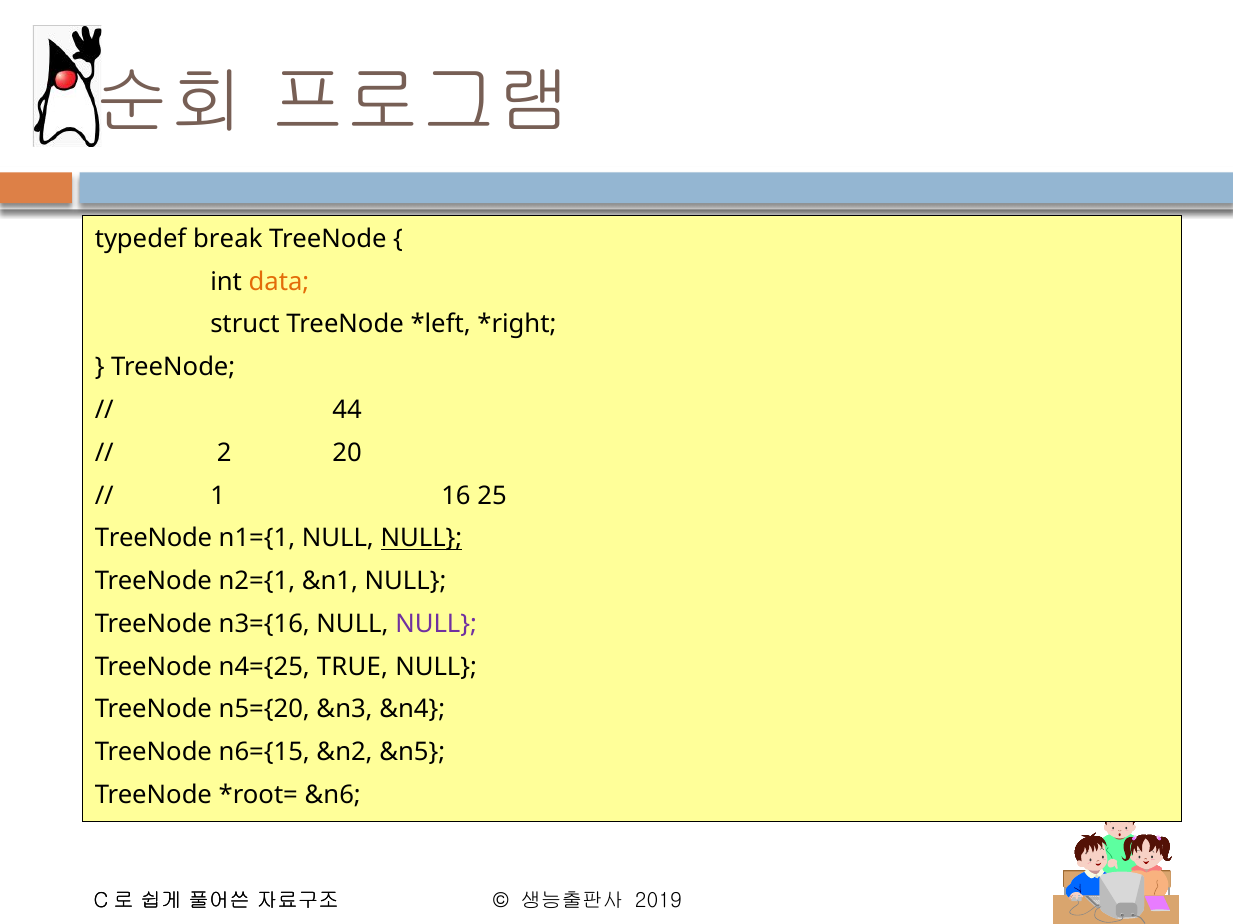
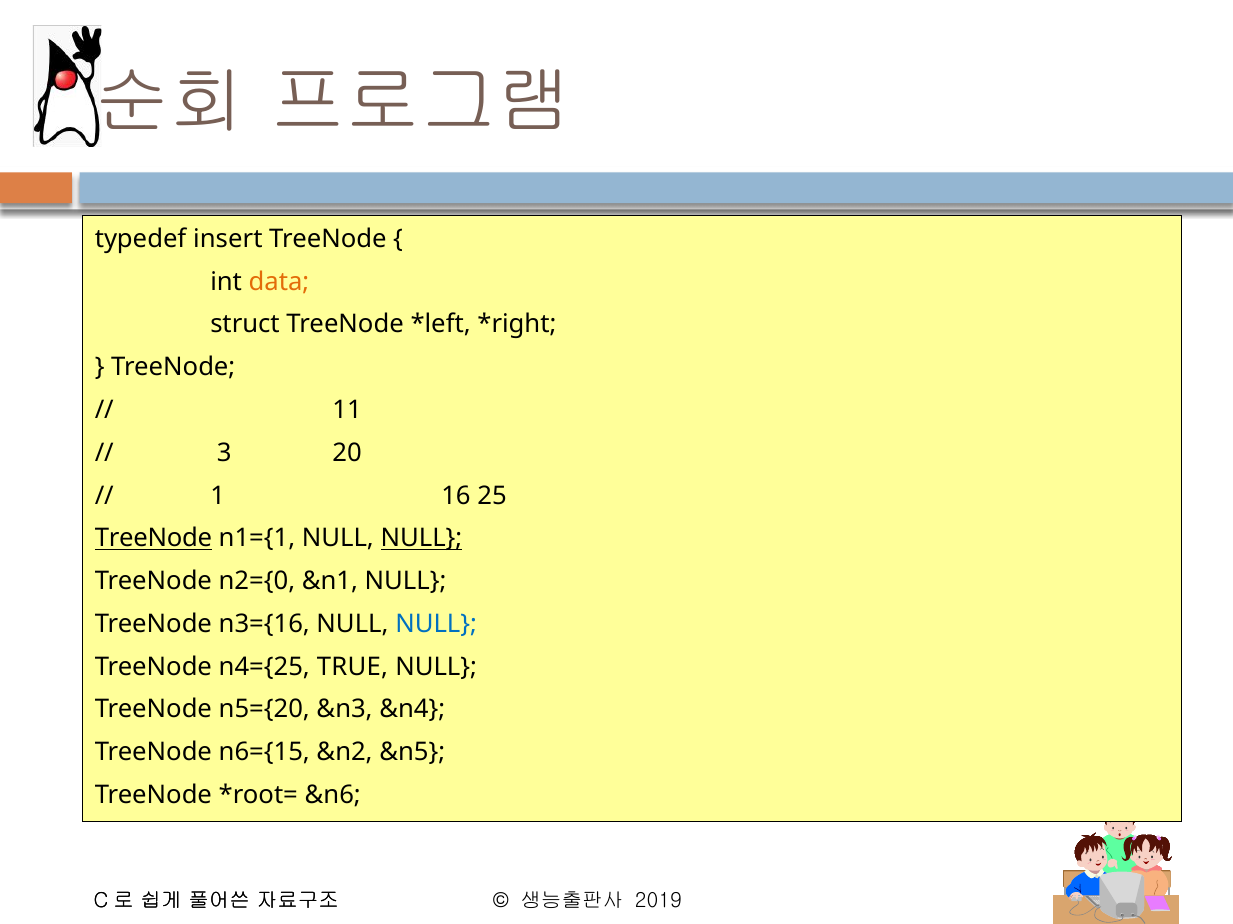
break: break -> insert
44: 44 -> 11
2: 2 -> 3
TreeNode at (153, 539) underline: none -> present
n2={1: n2={1 -> n2={0
NULL at (436, 624) colour: purple -> blue
